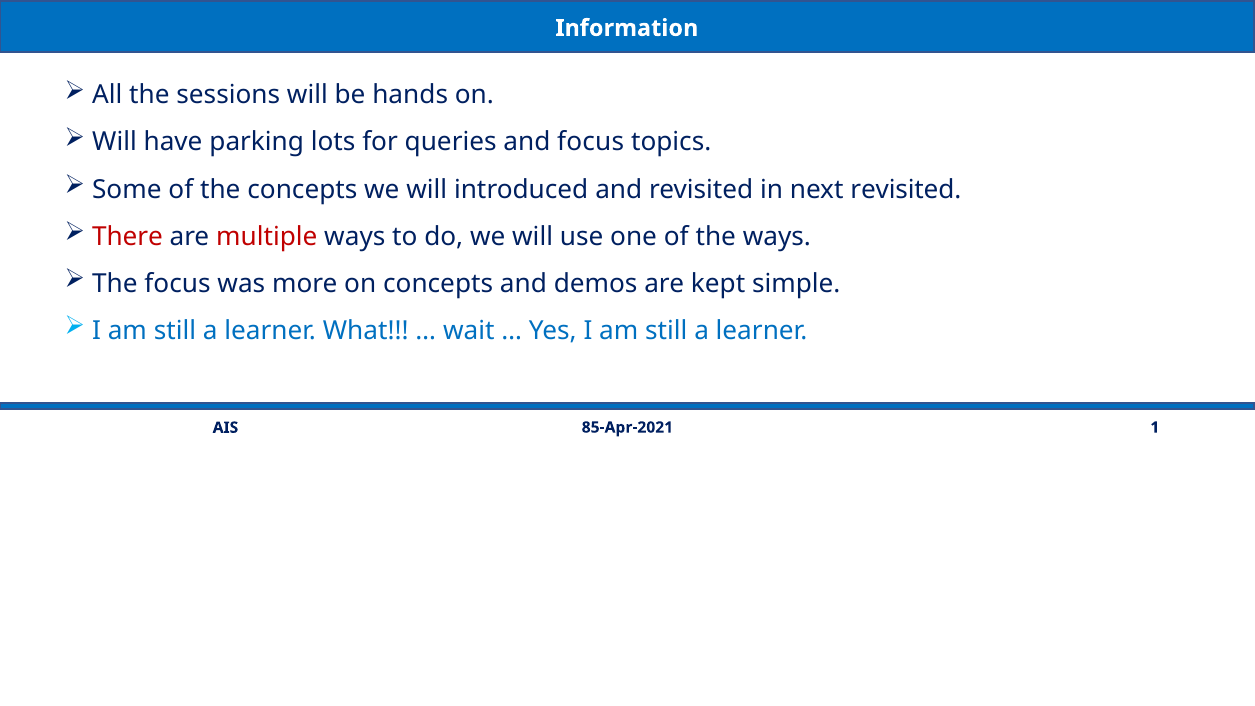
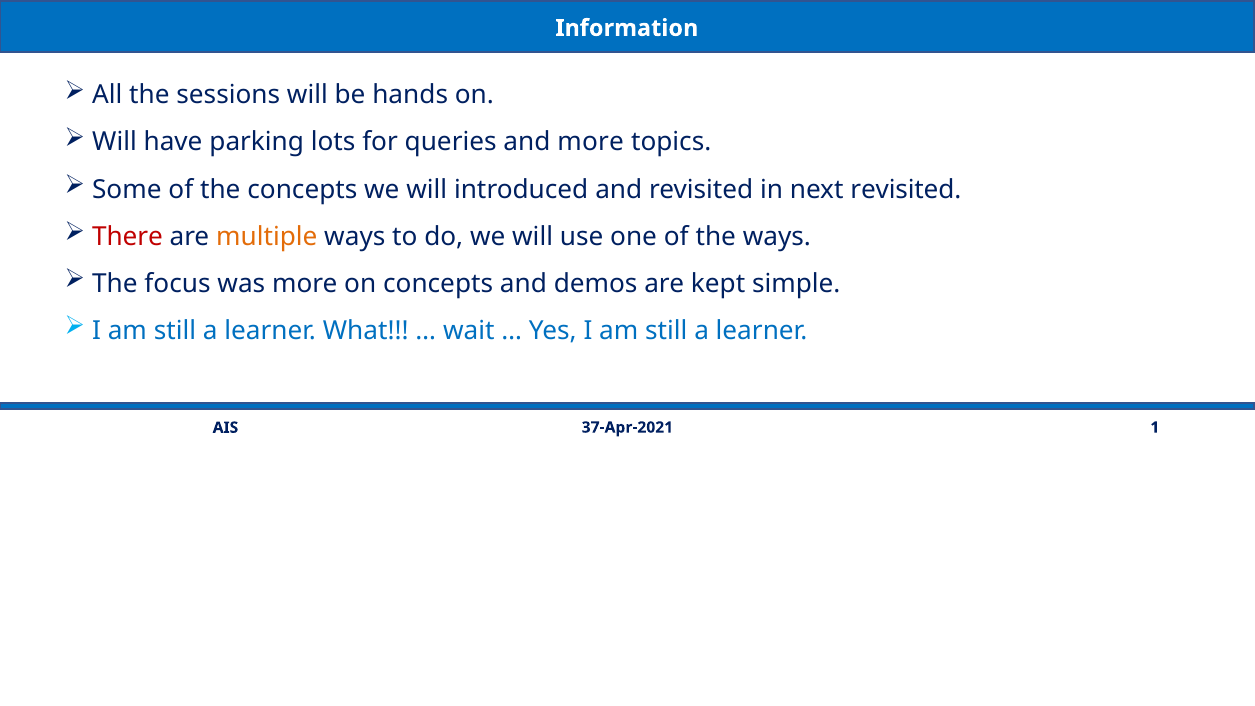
and focus: focus -> more
multiple colour: red -> orange
85-Apr-2021: 85-Apr-2021 -> 37-Apr-2021
